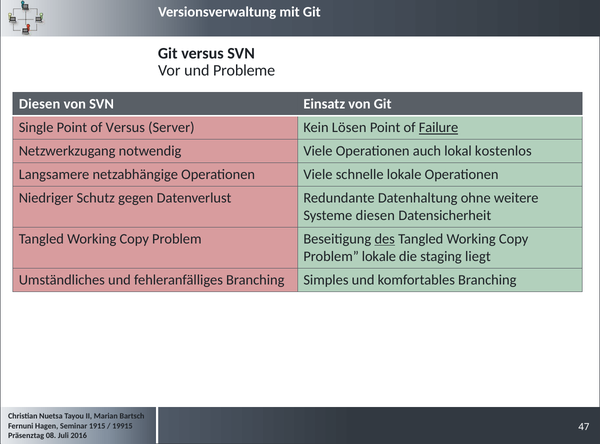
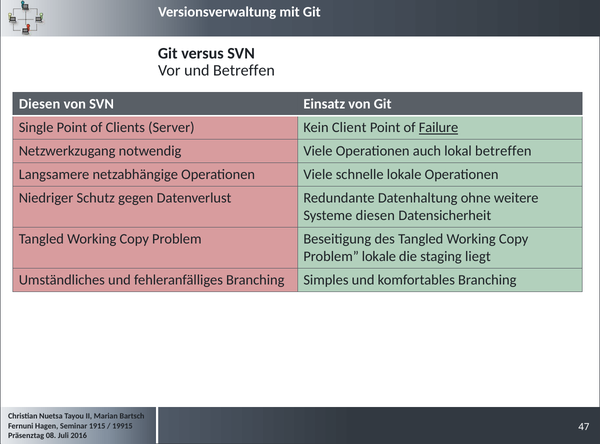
und Probleme: Probleme -> Betreffen
of Versus: Versus -> Clients
Lösen: Lösen -> Client
lokal kostenlos: kostenlos -> betreffen
des underline: present -> none
